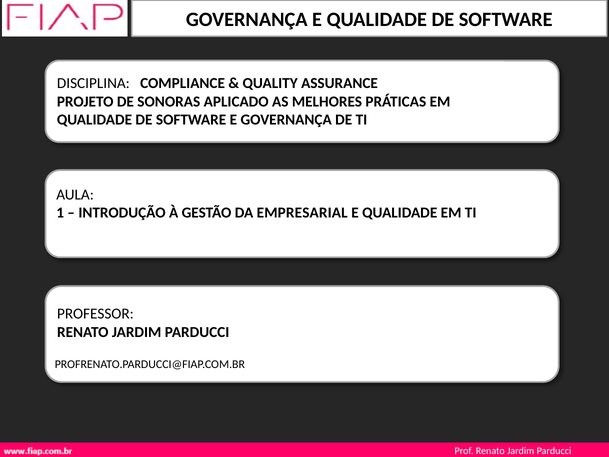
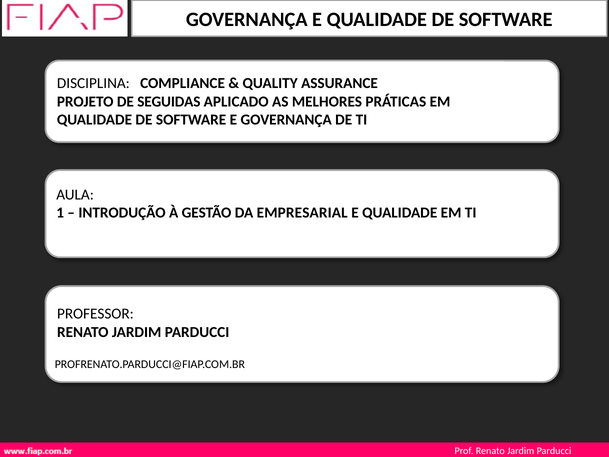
SONORAS: SONORAS -> SEGUIDAS
